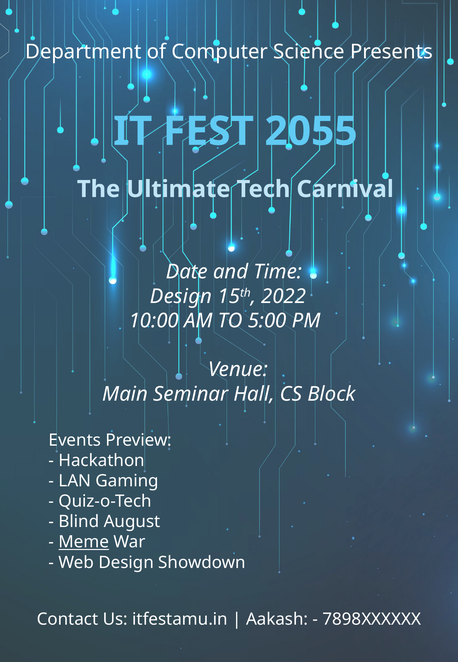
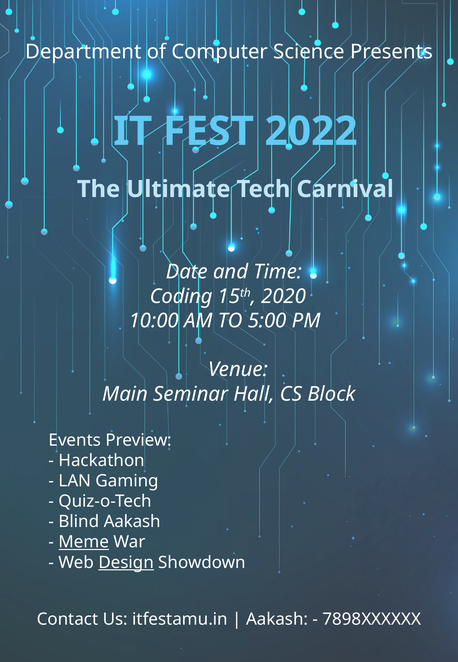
2055: 2055 -> 2022
Design at (181, 296): Design -> Coding
2022: 2022 -> 2020
Blind August: August -> Aakash
Design at (126, 562) underline: none -> present
